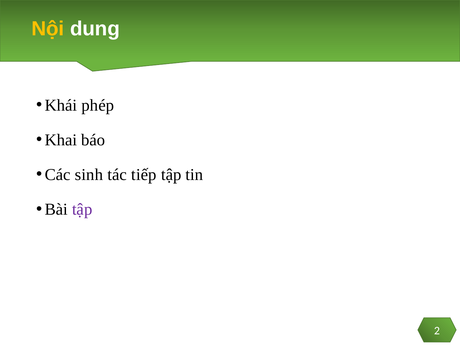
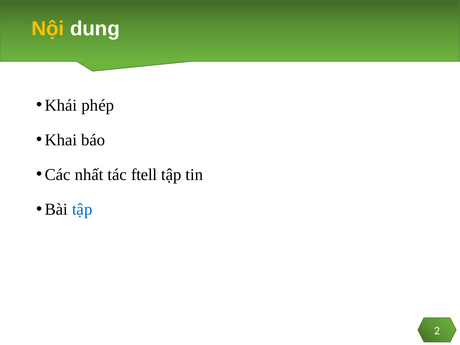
sinh: sinh -> nhất
tiếp: tiếp -> ftell
tập at (82, 210) colour: purple -> blue
